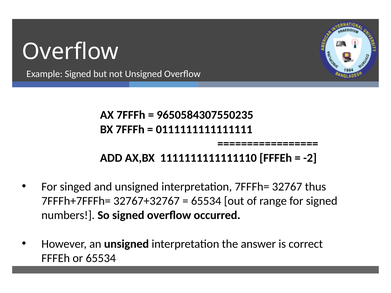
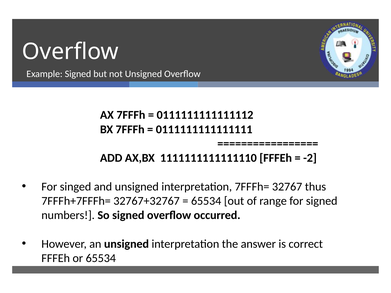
9650584307550235: 9650584307550235 -> 0111111111111112
